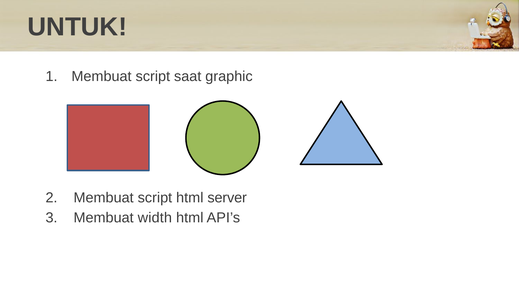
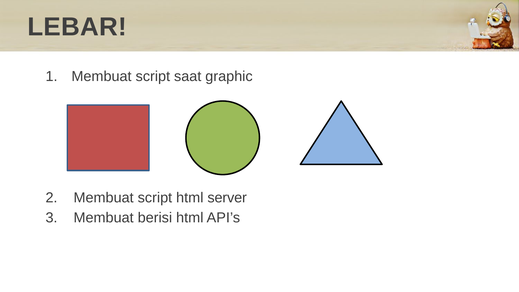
UNTUK: UNTUK -> LEBAR
width: width -> berisi
